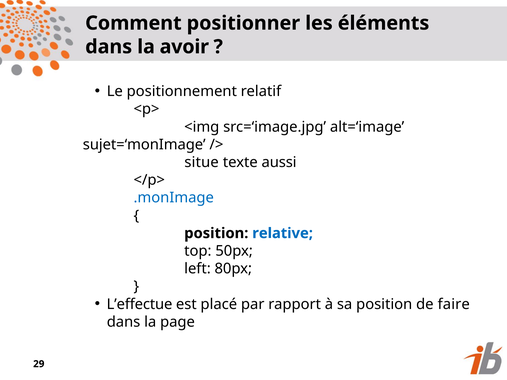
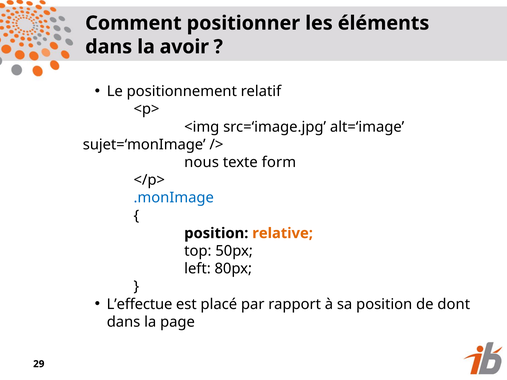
situe: situe -> nous
aussi: aussi -> form
relative colour: blue -> orange
faire: faire -> dont
